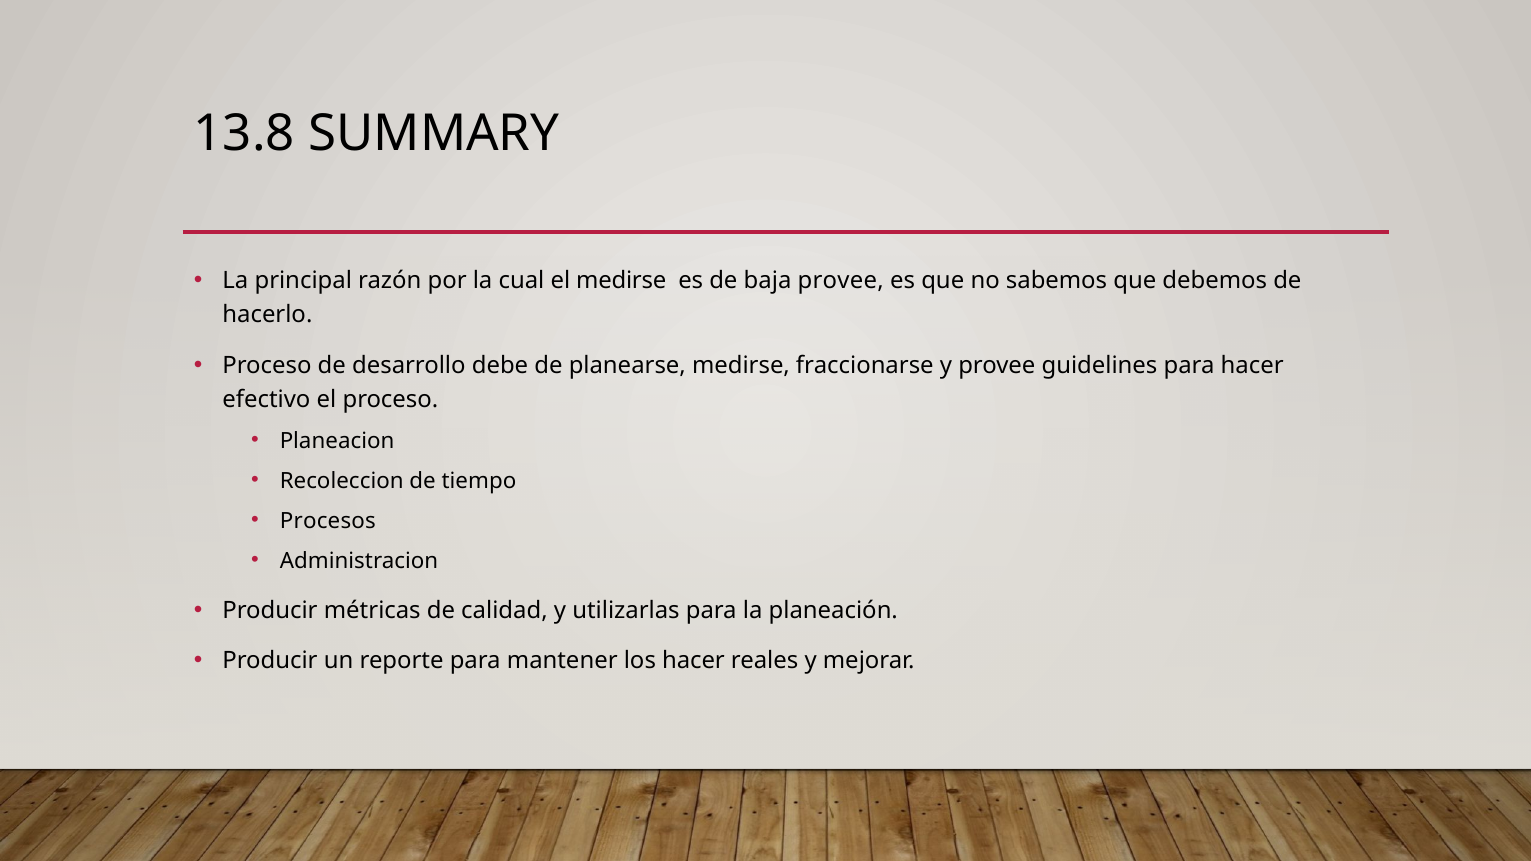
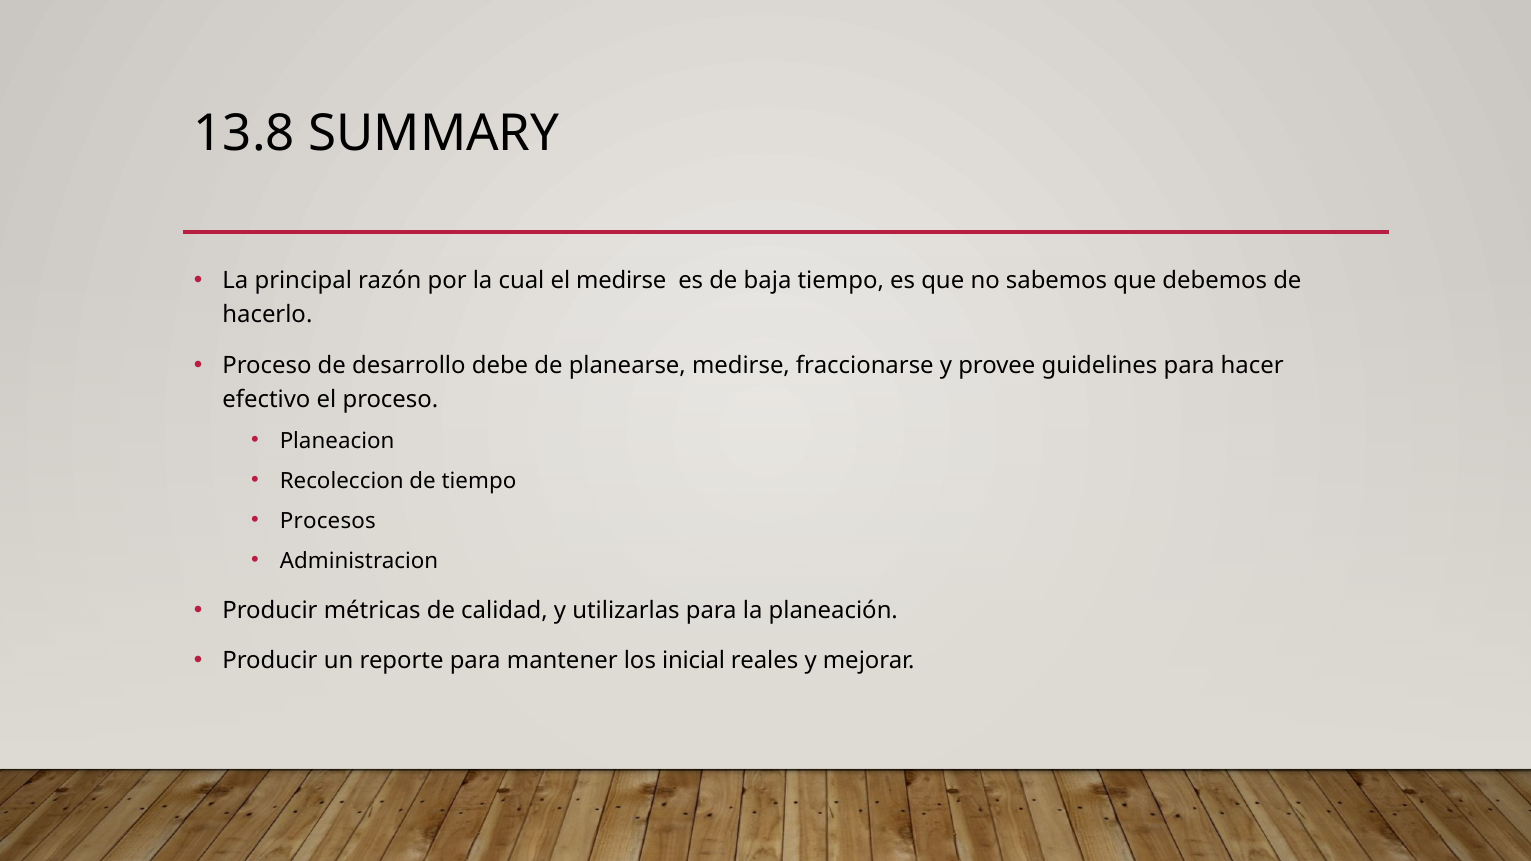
baja provee: provee -> tiempo
los hacer: hacer -> inicial
